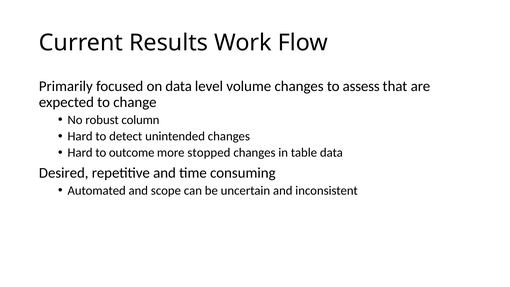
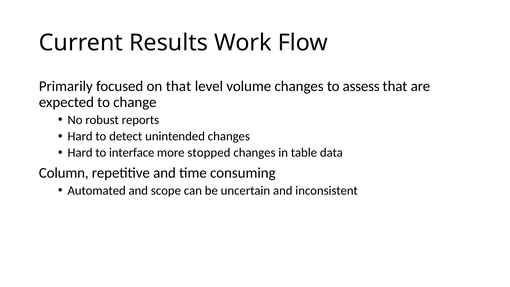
on data: data -> that
column: column -> reports
outcome: outcome -> interface
Desired: Desired -> Column
